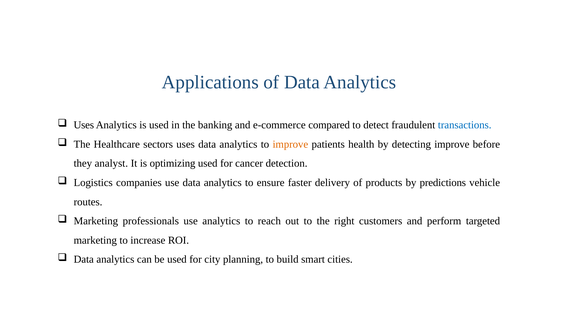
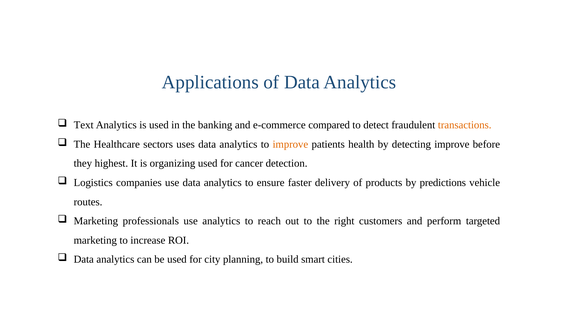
Uses at (84, 125): Uses -> Text
transactions colour: blue -> orange
analyst: analyst -> highest
optimizing: optimizing -> organizing
